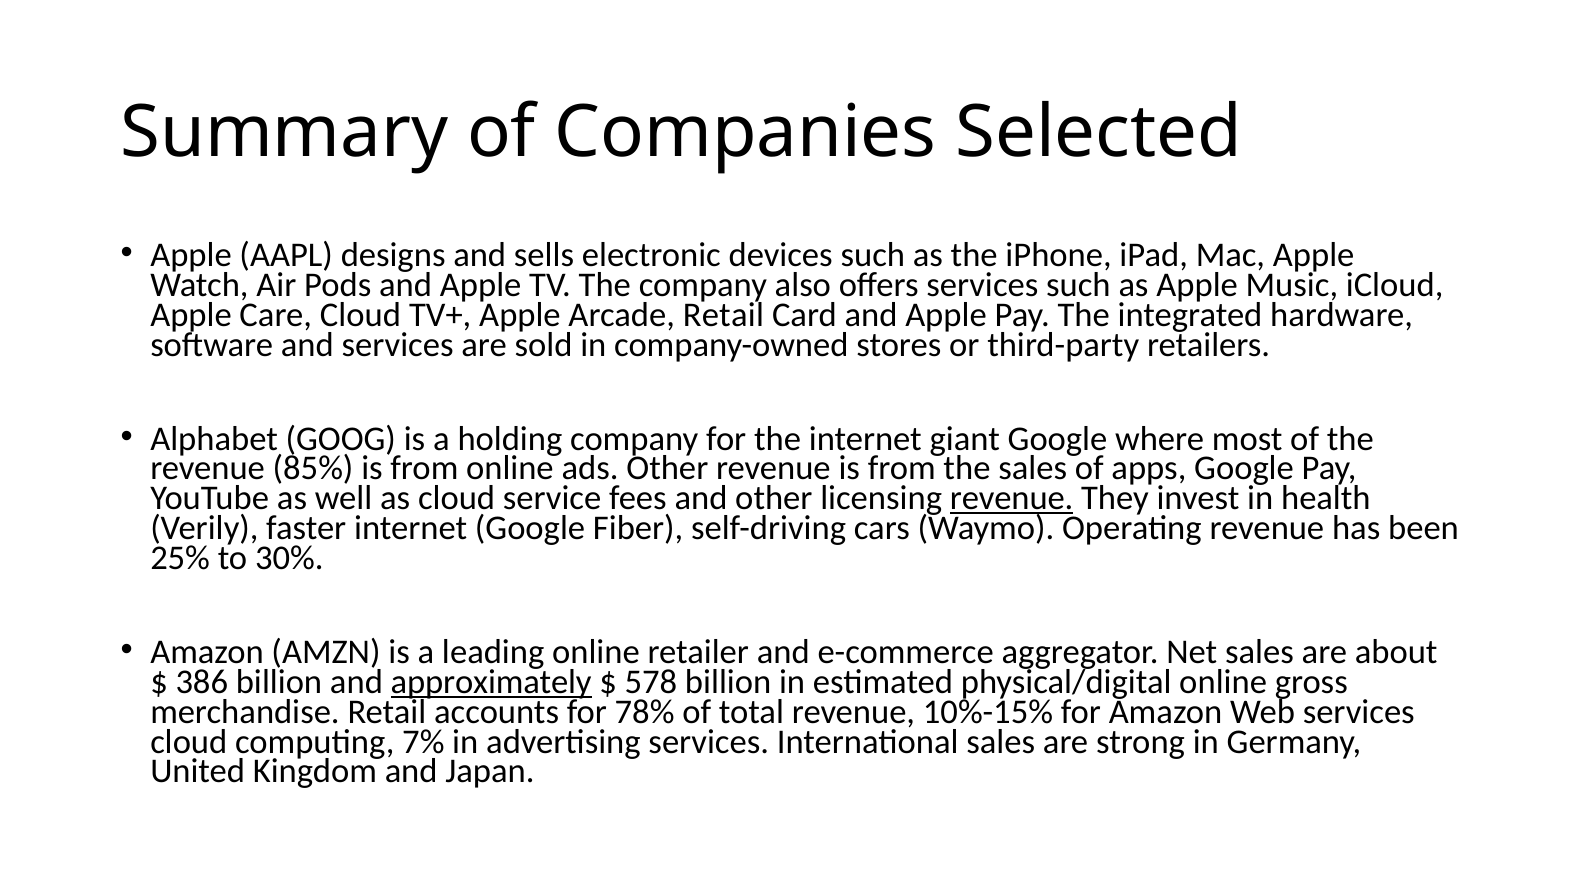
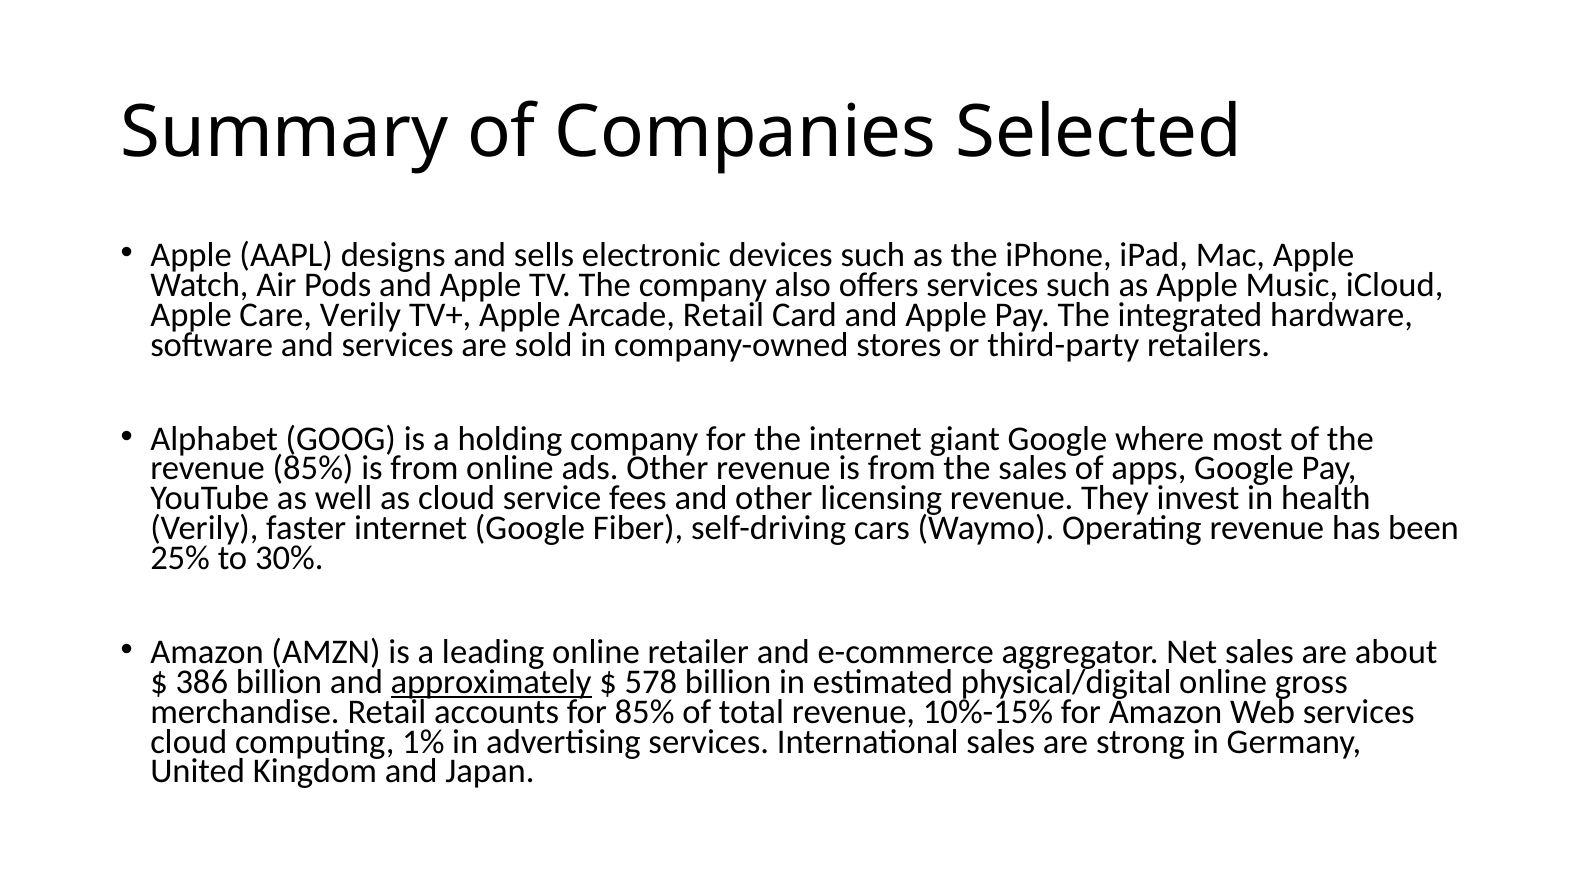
Care Cloud: Cloud -> Verily
revenue at (1012, 498) underline: present -> none
for 78%: 78% -> 85%
7%: 7% -> 1%
